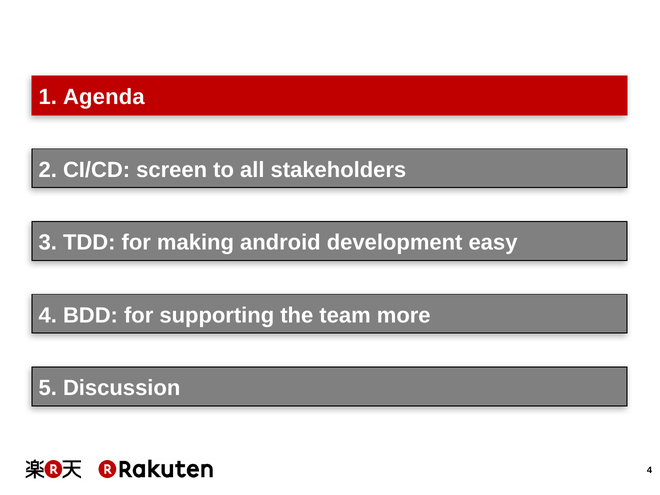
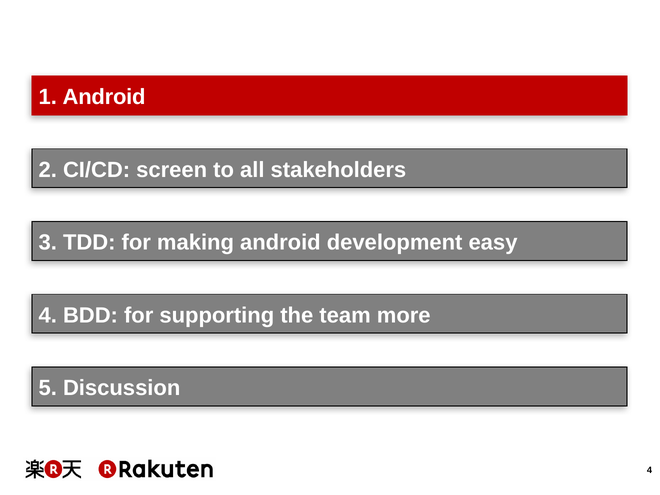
1 Agenda: Agenda -> Android
